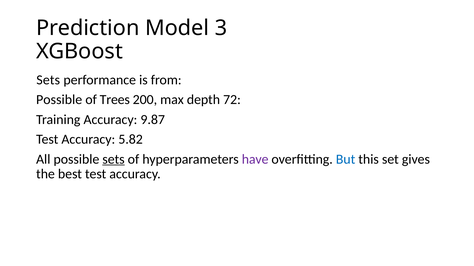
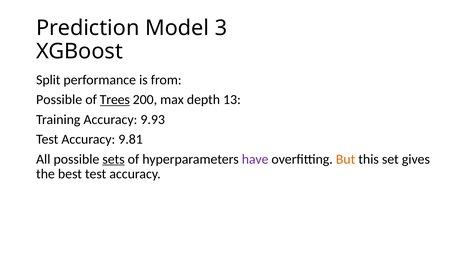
Sets at (48, 80): Sets -> Split
Trees underline: none -> present
72: 72 -> 13
9.87: 9.87 -> 9.93
5.82: 5.82 -> 9.81
But colour: blue -> orange
